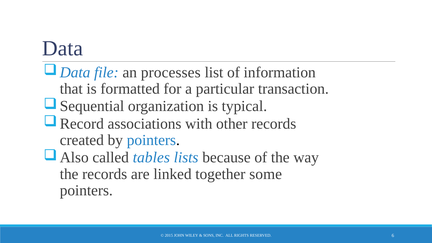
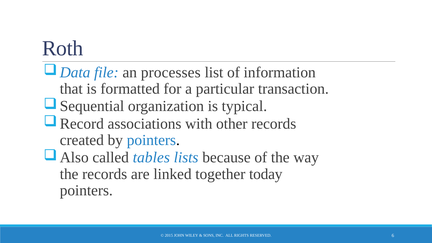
Data: Data -> Roth
some: some -> today
